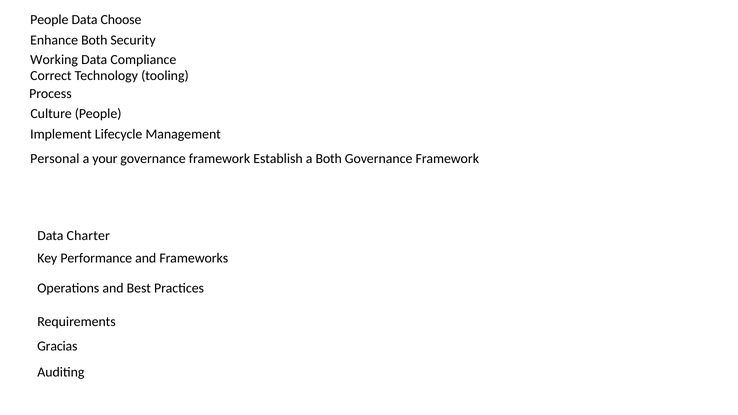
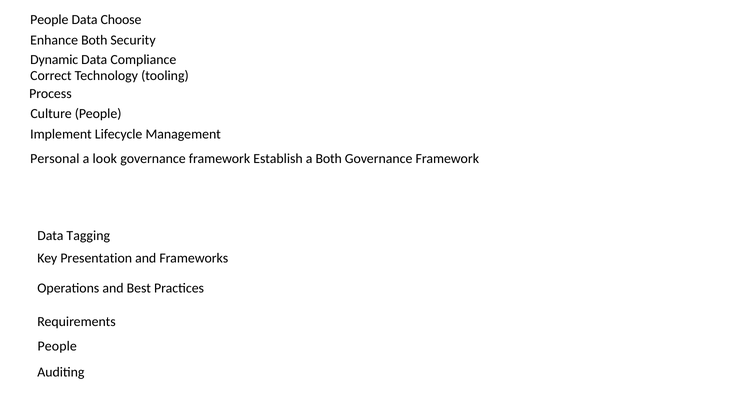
Working: Working -> Dynamic
your: your -> look
Charter: Charter -> Tagging
Performance: Performance -> Presentation
Gracias at (57, 346): Gracias -> People
